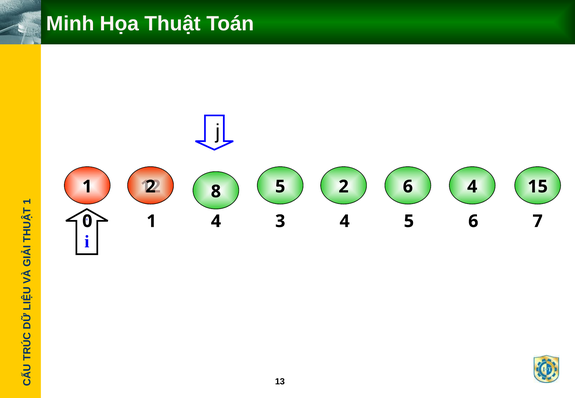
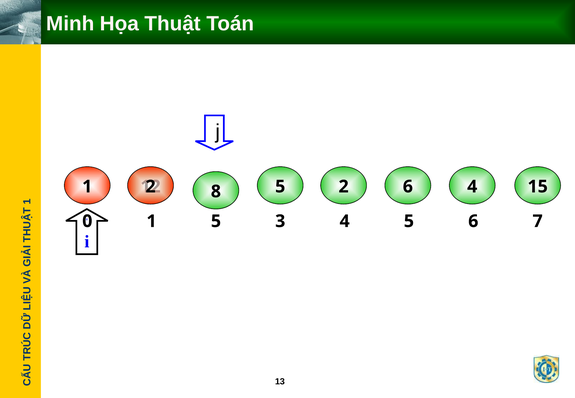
1 4: 4 -> 5
